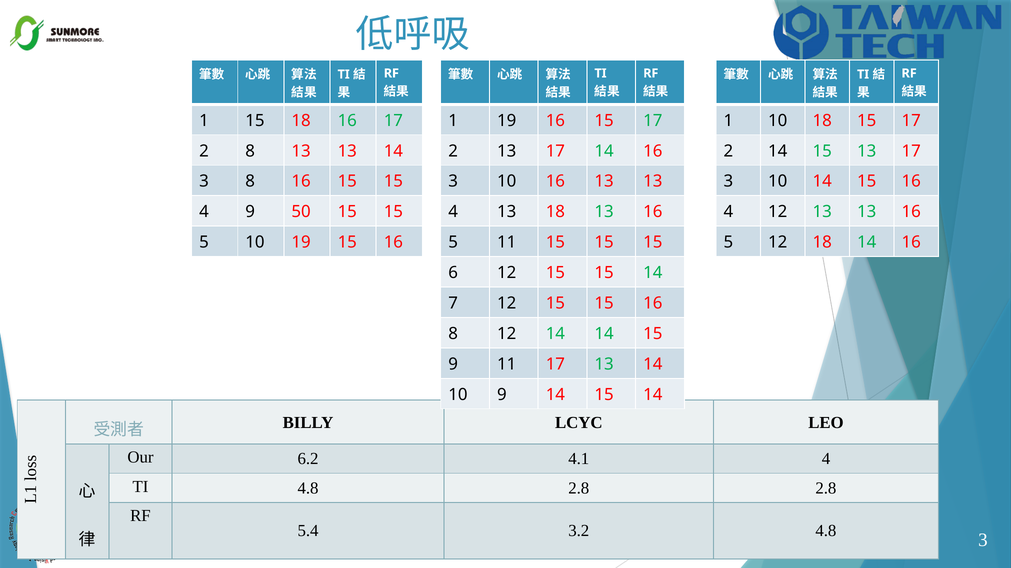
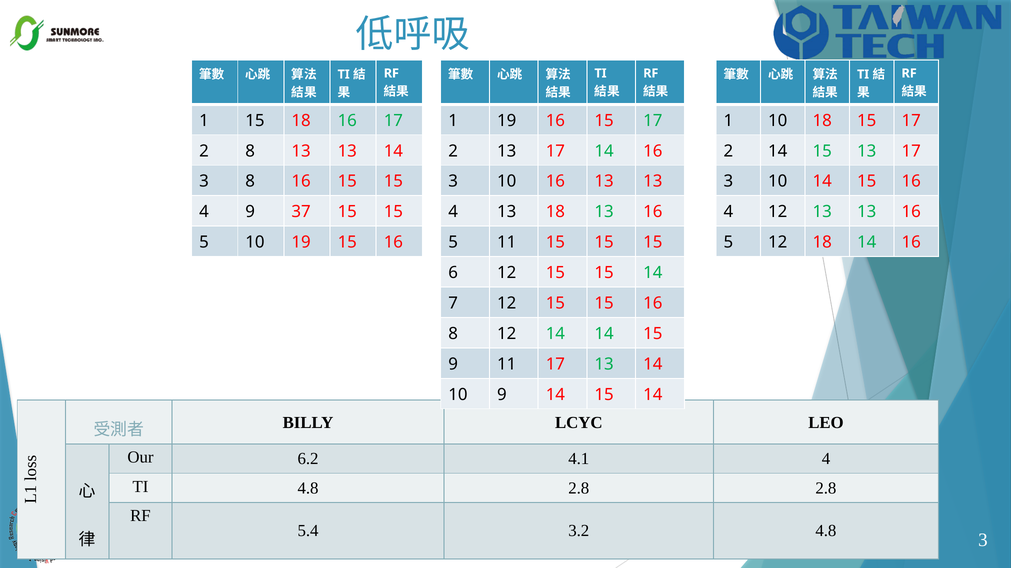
50: 50 -> 37
